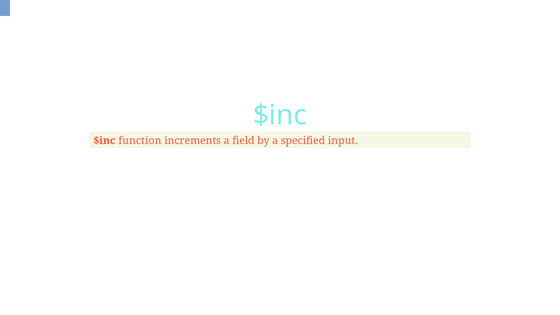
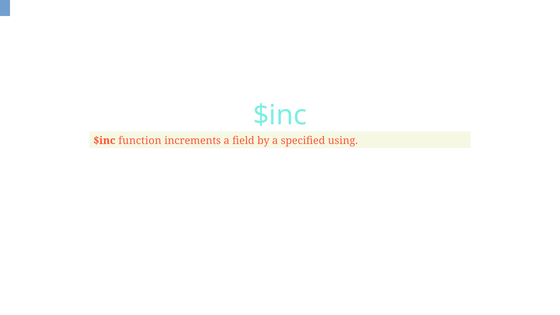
input: input -> using
